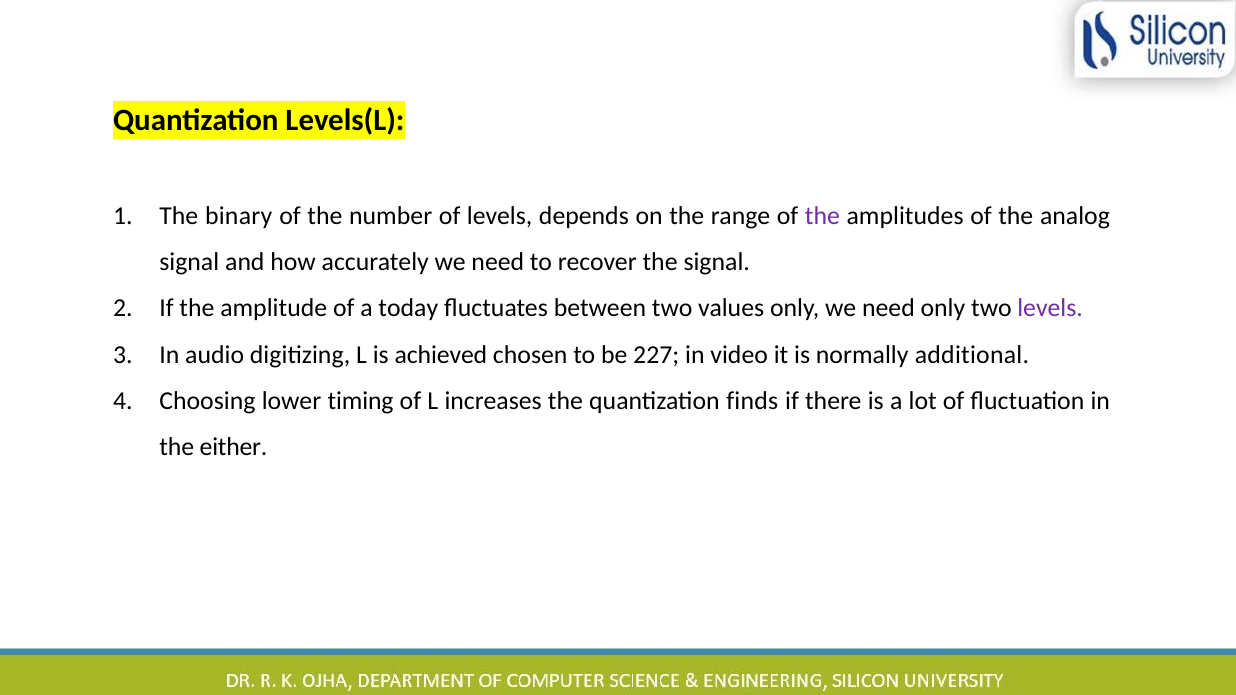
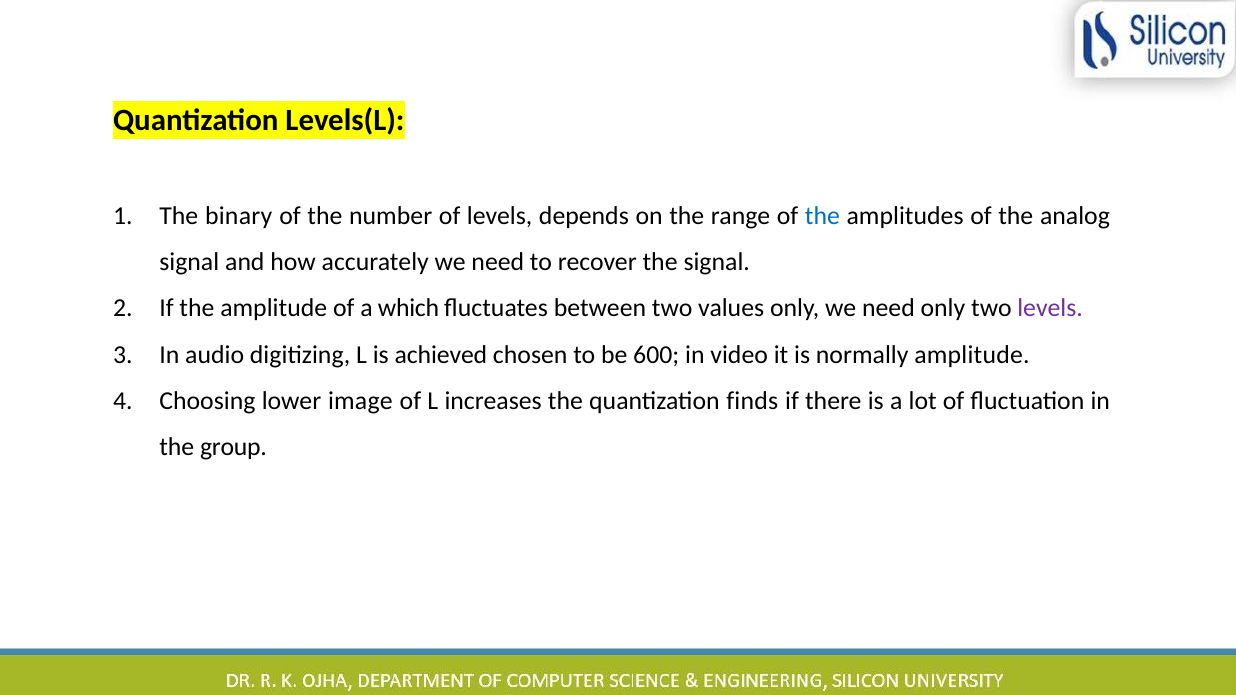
the at (822, 216) colour: purple -> blue
today: today -> which
227: 227 -> 600
normally additional: additional -> amplitude
timing: timing -> image
either: either -> group
